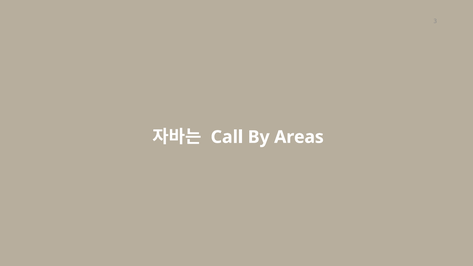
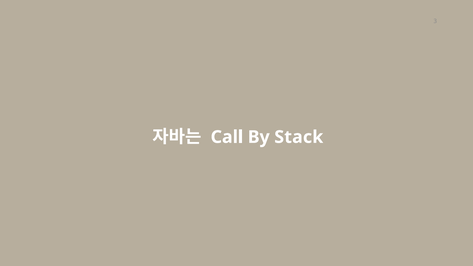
Areas: Areas -> Stack
